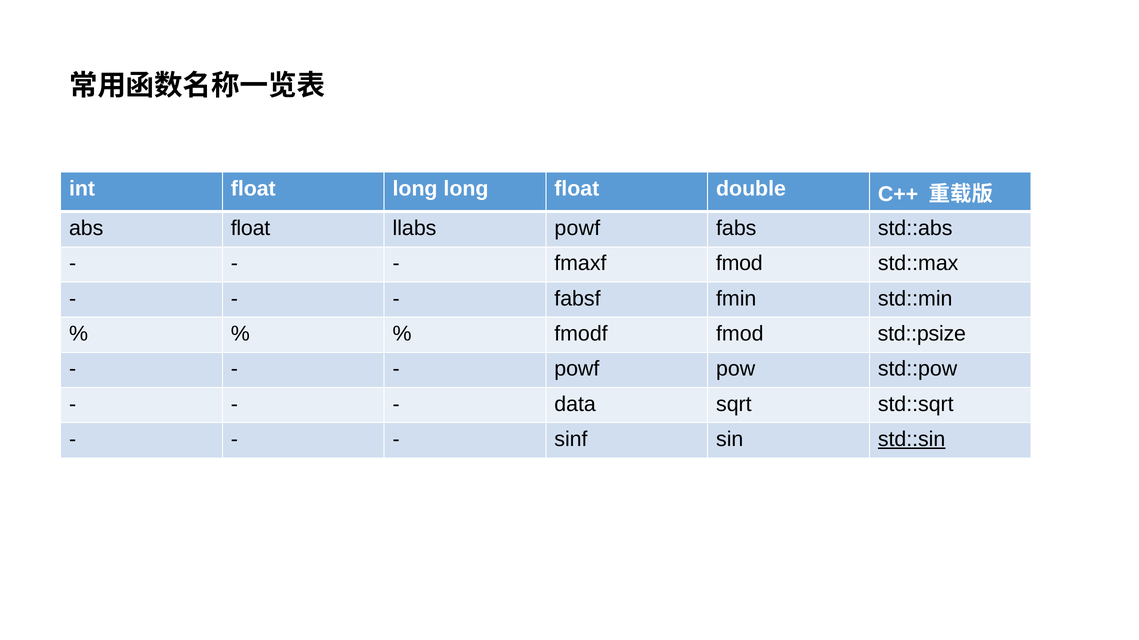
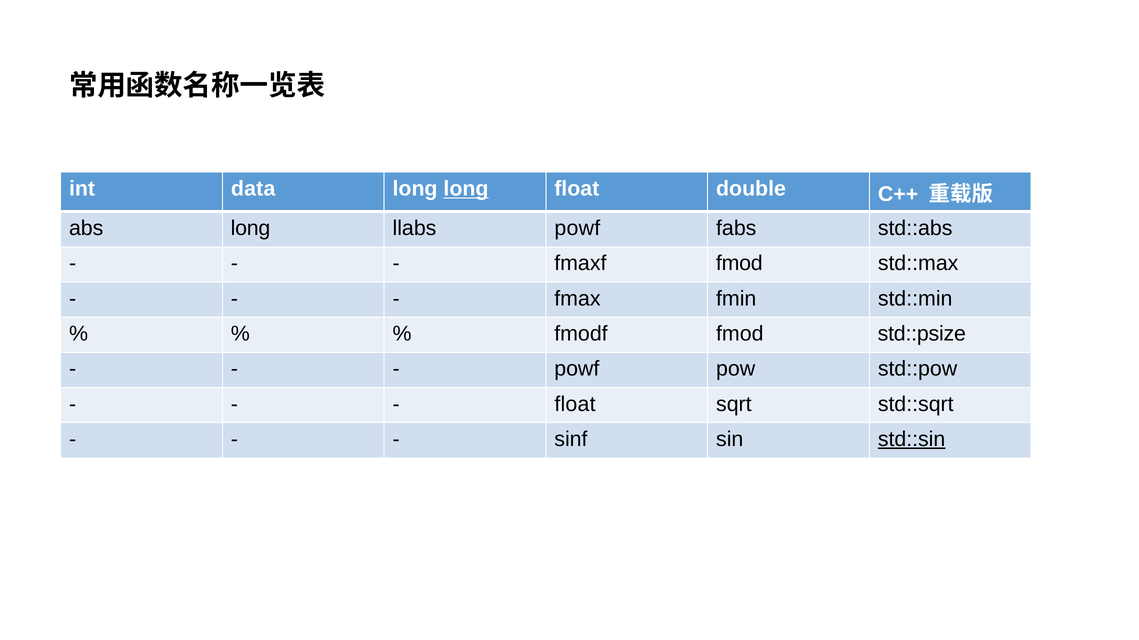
int float: float -> data
long at (466, 189) underline: none -> present
abs float: float -> long
fabsf: fabsf -> fmax
data at (575, 404): data -> float
